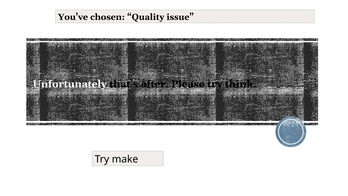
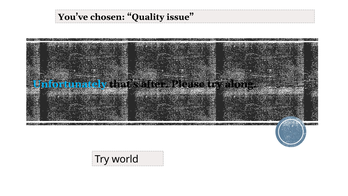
Unfortunately colour: white -> light blue
think: think -> along
make: make -> world
